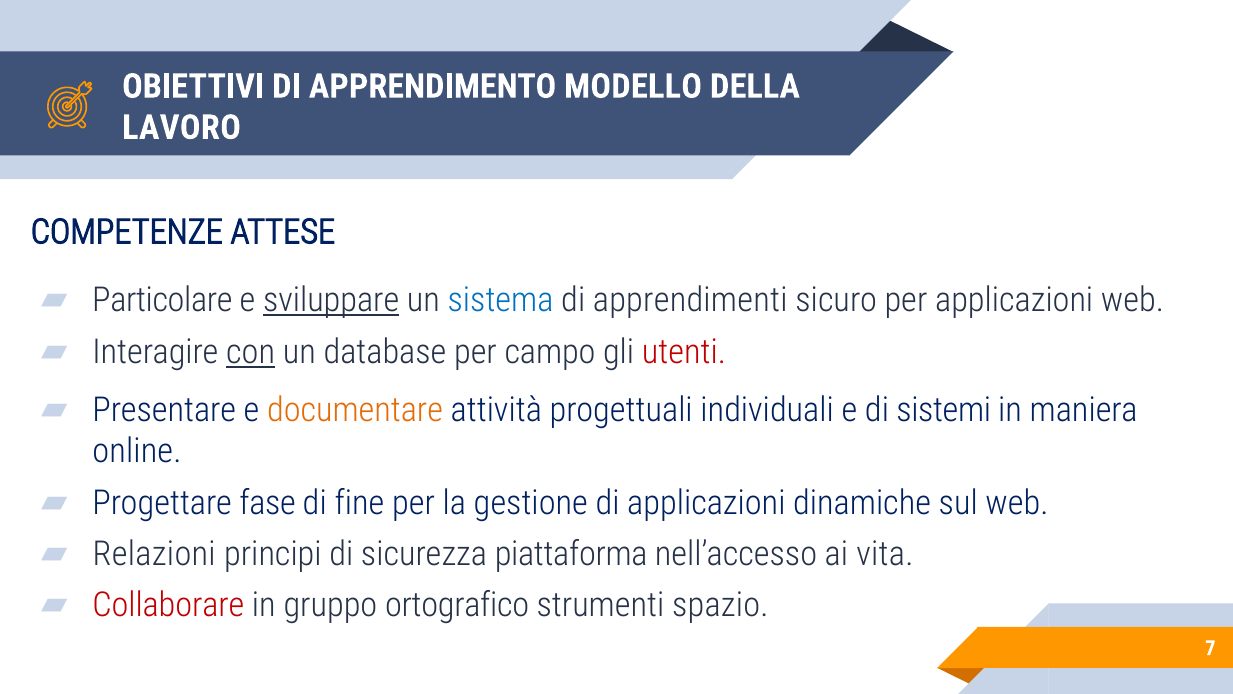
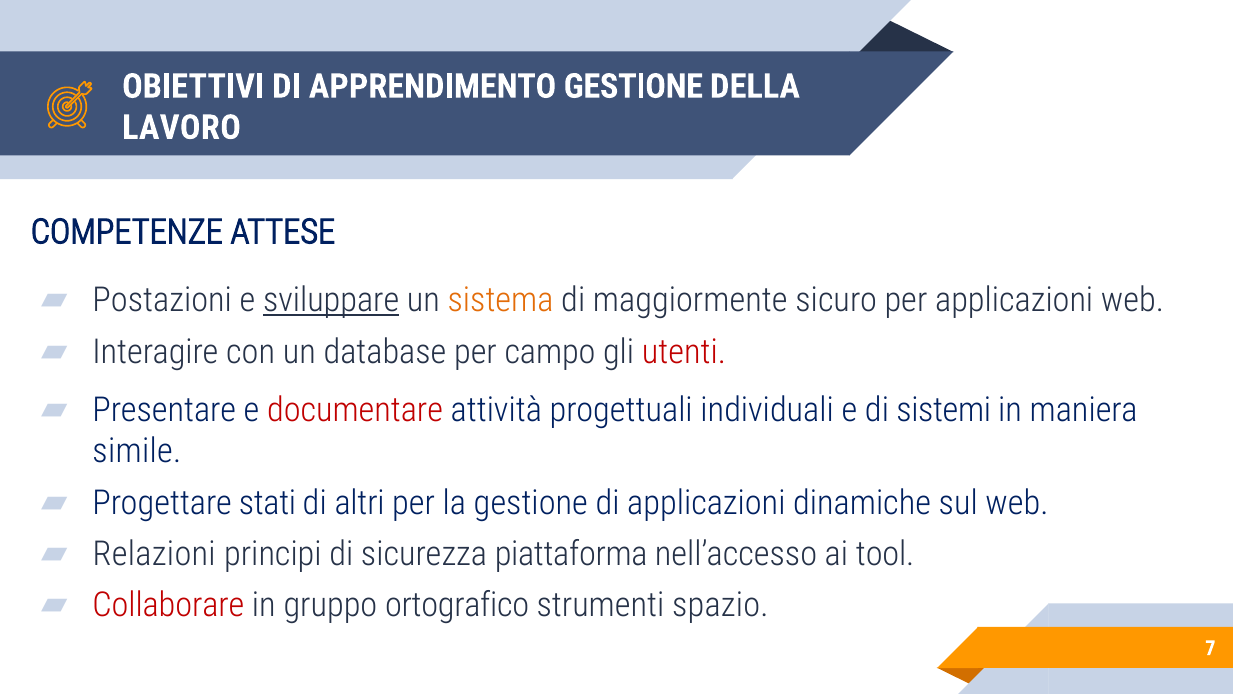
APPRENDIMENTO MODELLO: MODELLO -> GESTIONE
Particolare: Particolare -> Postazioni
sistema colour: blue -> orange
apprendimenti: apprendimenti -> maggiormente
con underline: present -> none
documentare colour: orange -> red
online: online -> simile
fase: fase -> stati
fine: fine -> altri
vita: vita -> tool
